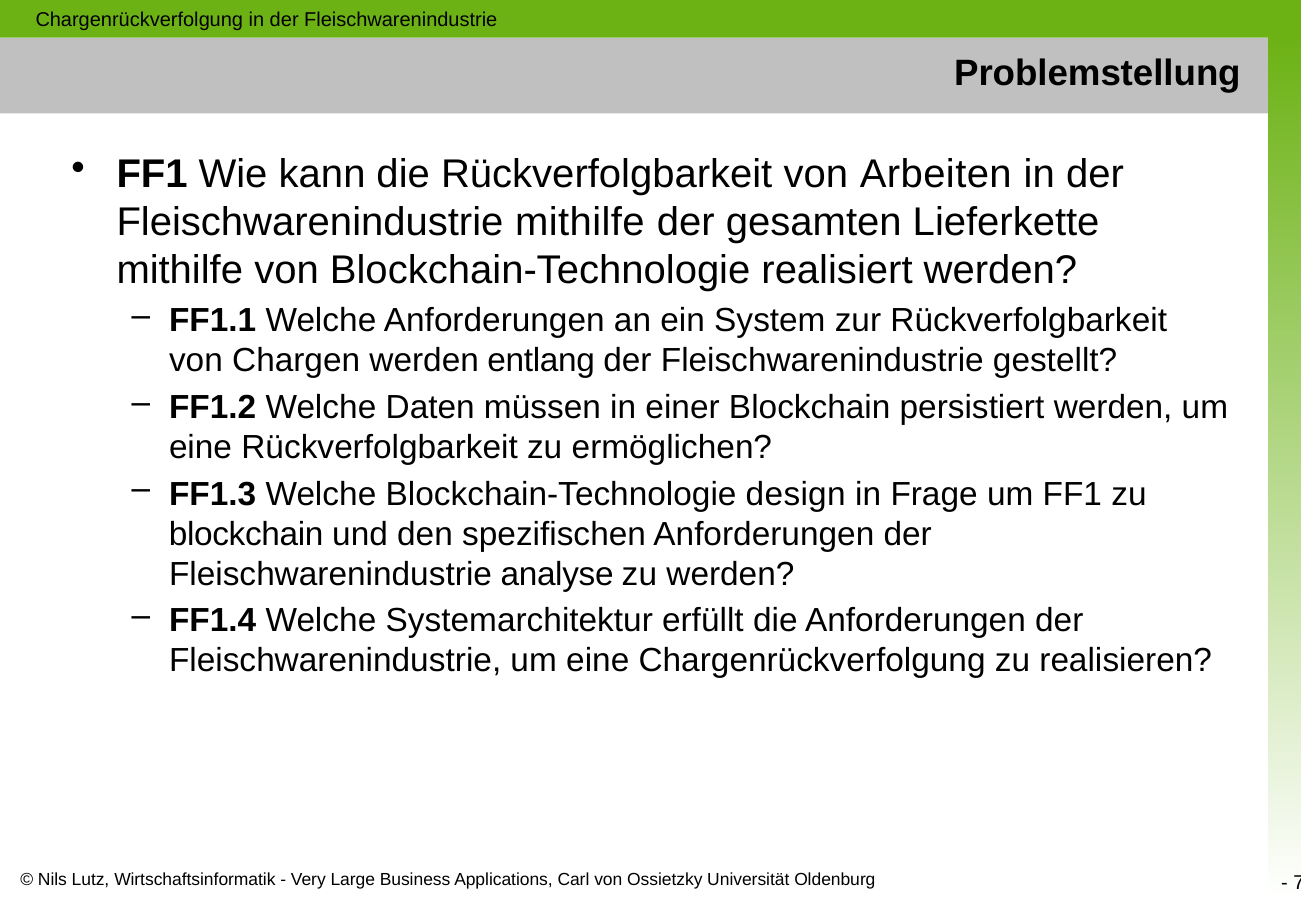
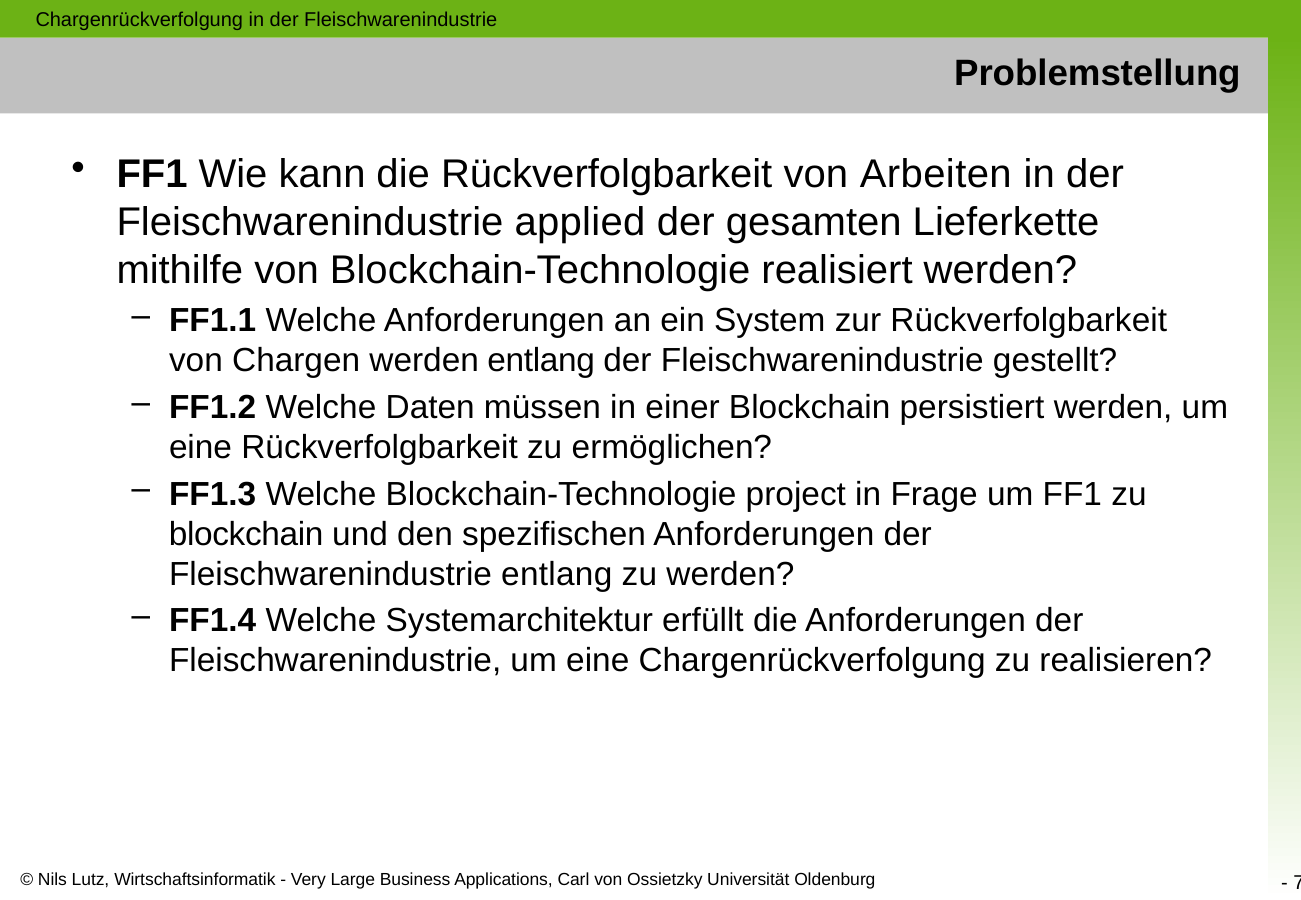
Fleischwarenindustrie mithilfe: mithilfe -> applied
design: design -> project
Fleischwarenindustrie analyse: analyse -> entlang
